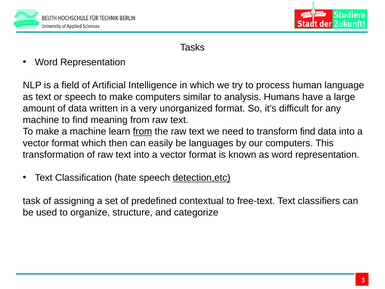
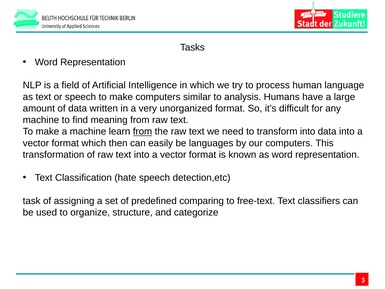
transform find: find -> into
detection,etc underline: present -> none
contextual: contextual -> comparing
